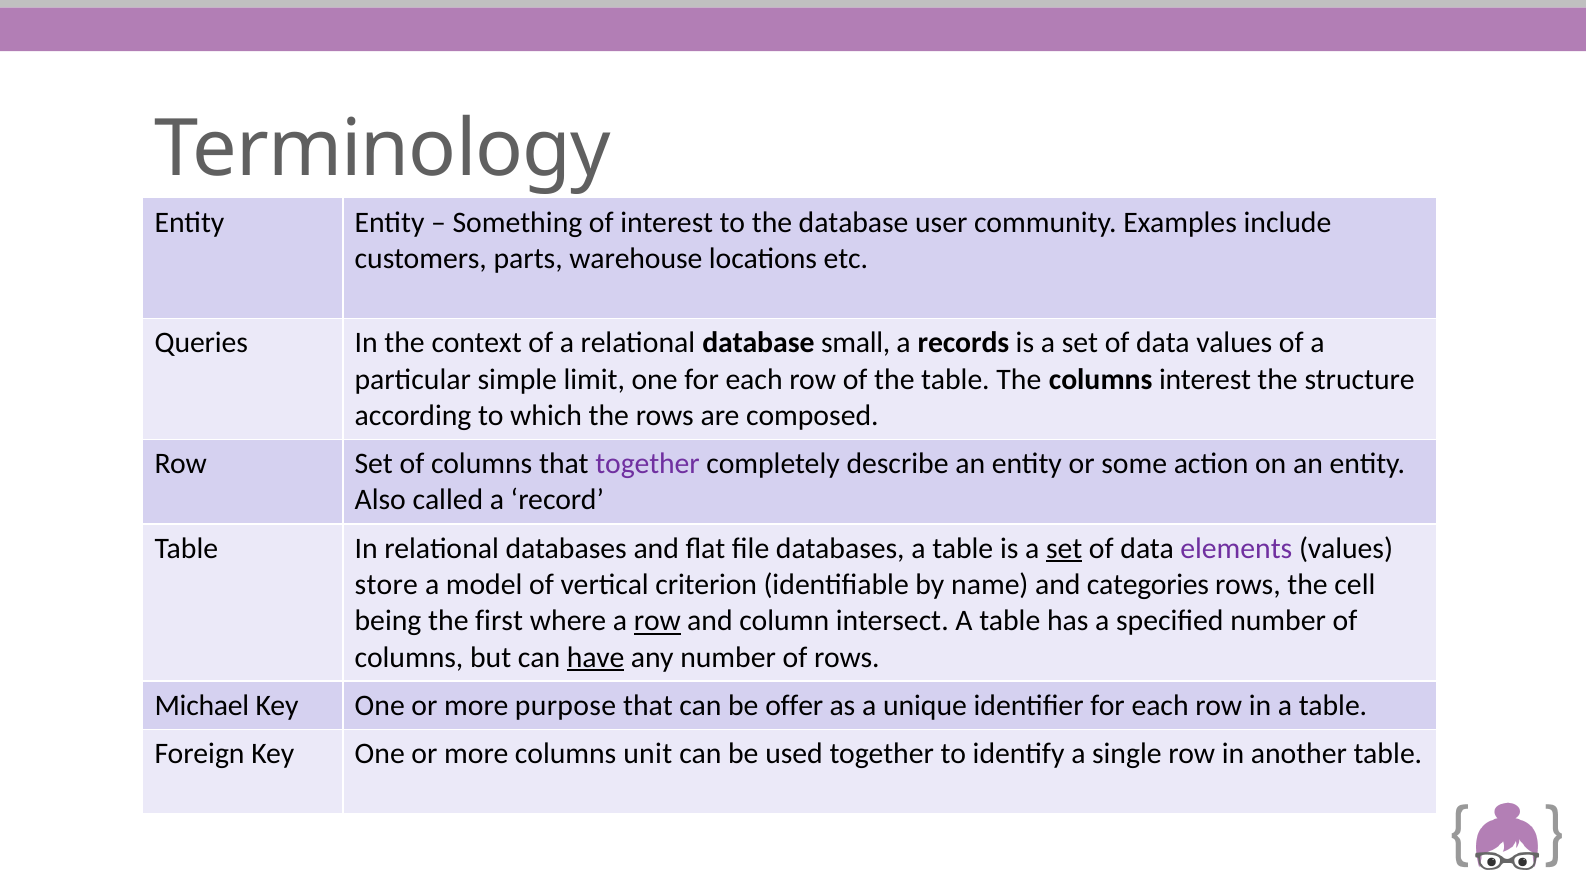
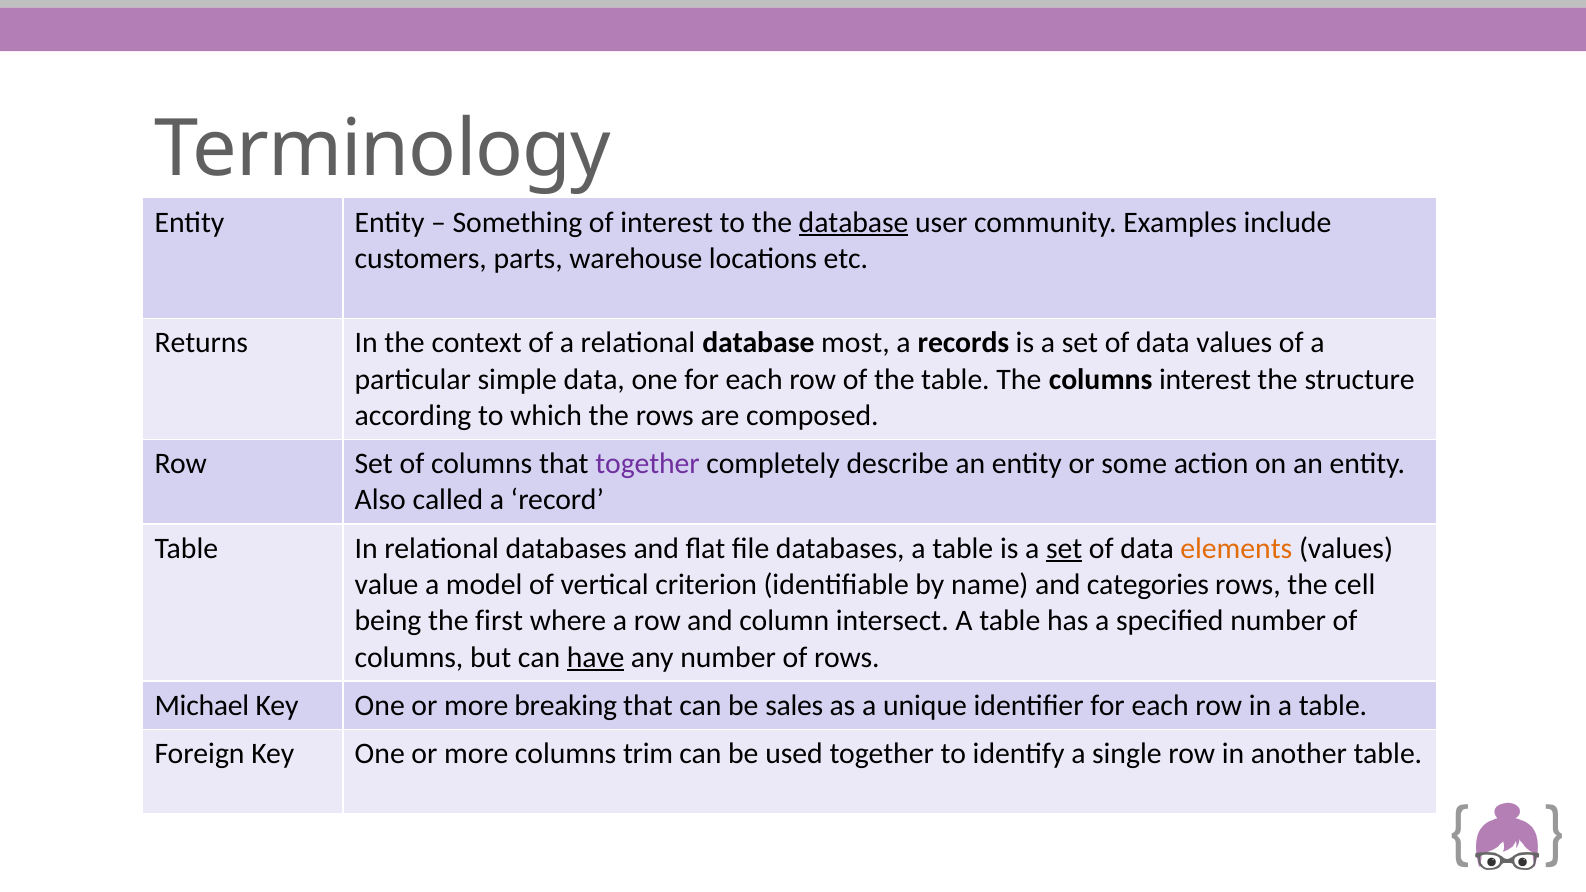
database at (854, 222) underline: none -> present
Queries: Queries -> Returns
small: small -> most
simple limit: limit -> data
elements colour: purple -> orange
store: store -> value
row at (657, 621) underline: present -> none
purpose: purpose -> breaking
offer: offer -> sales
unit: unit -> trim
